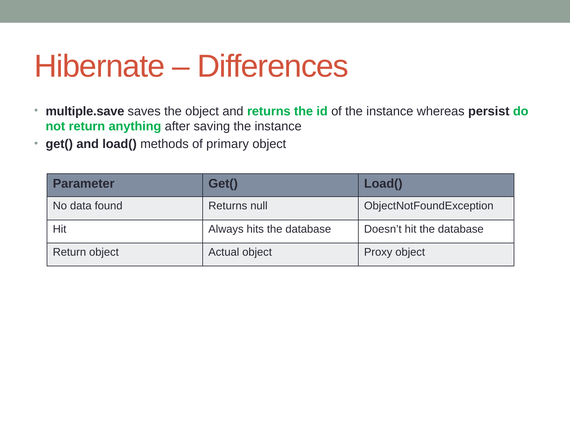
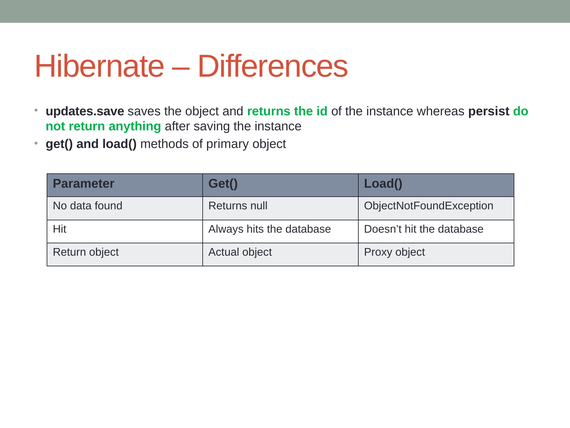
multiple.save: multiple.save -> updates.save
